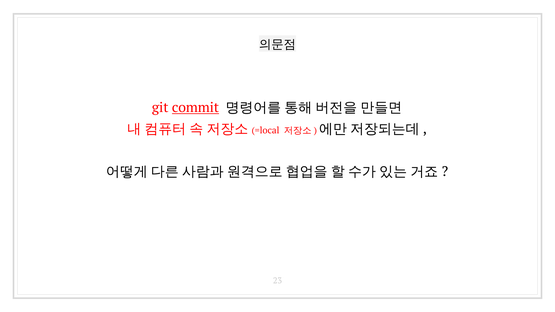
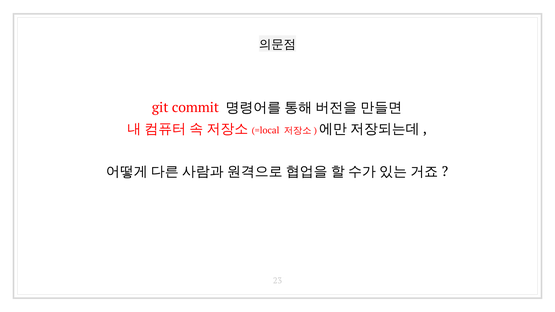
commit underline: present -> none
